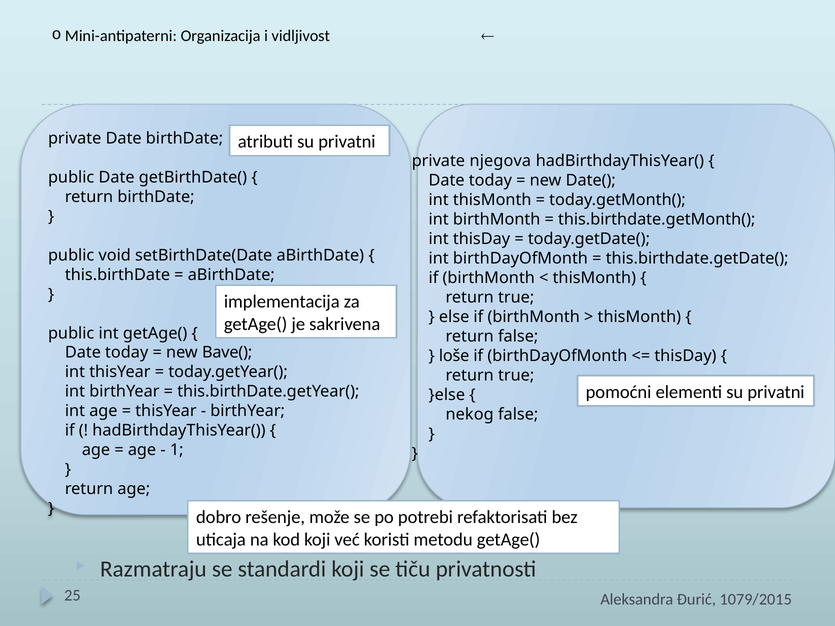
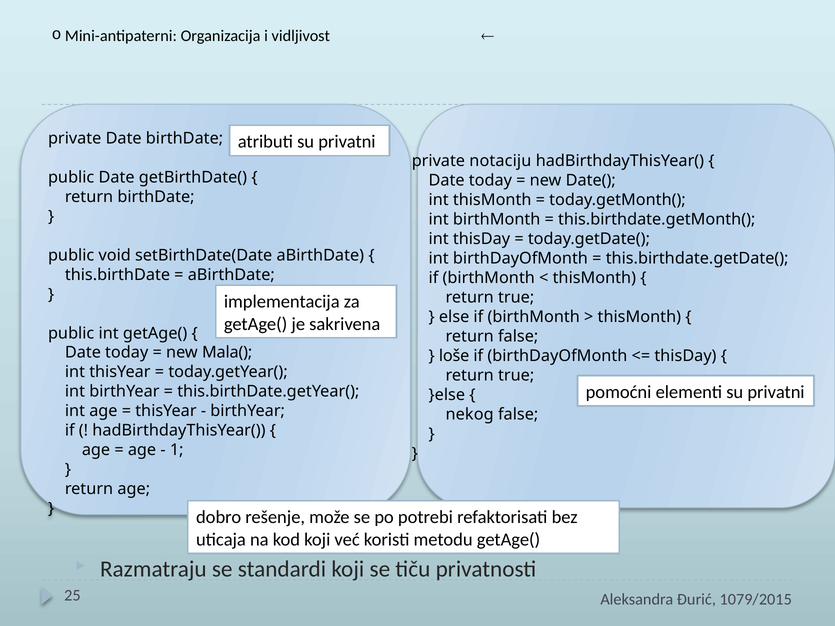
njegova: njegova -> notaciju
Bave(: Bave( -> Mala(
